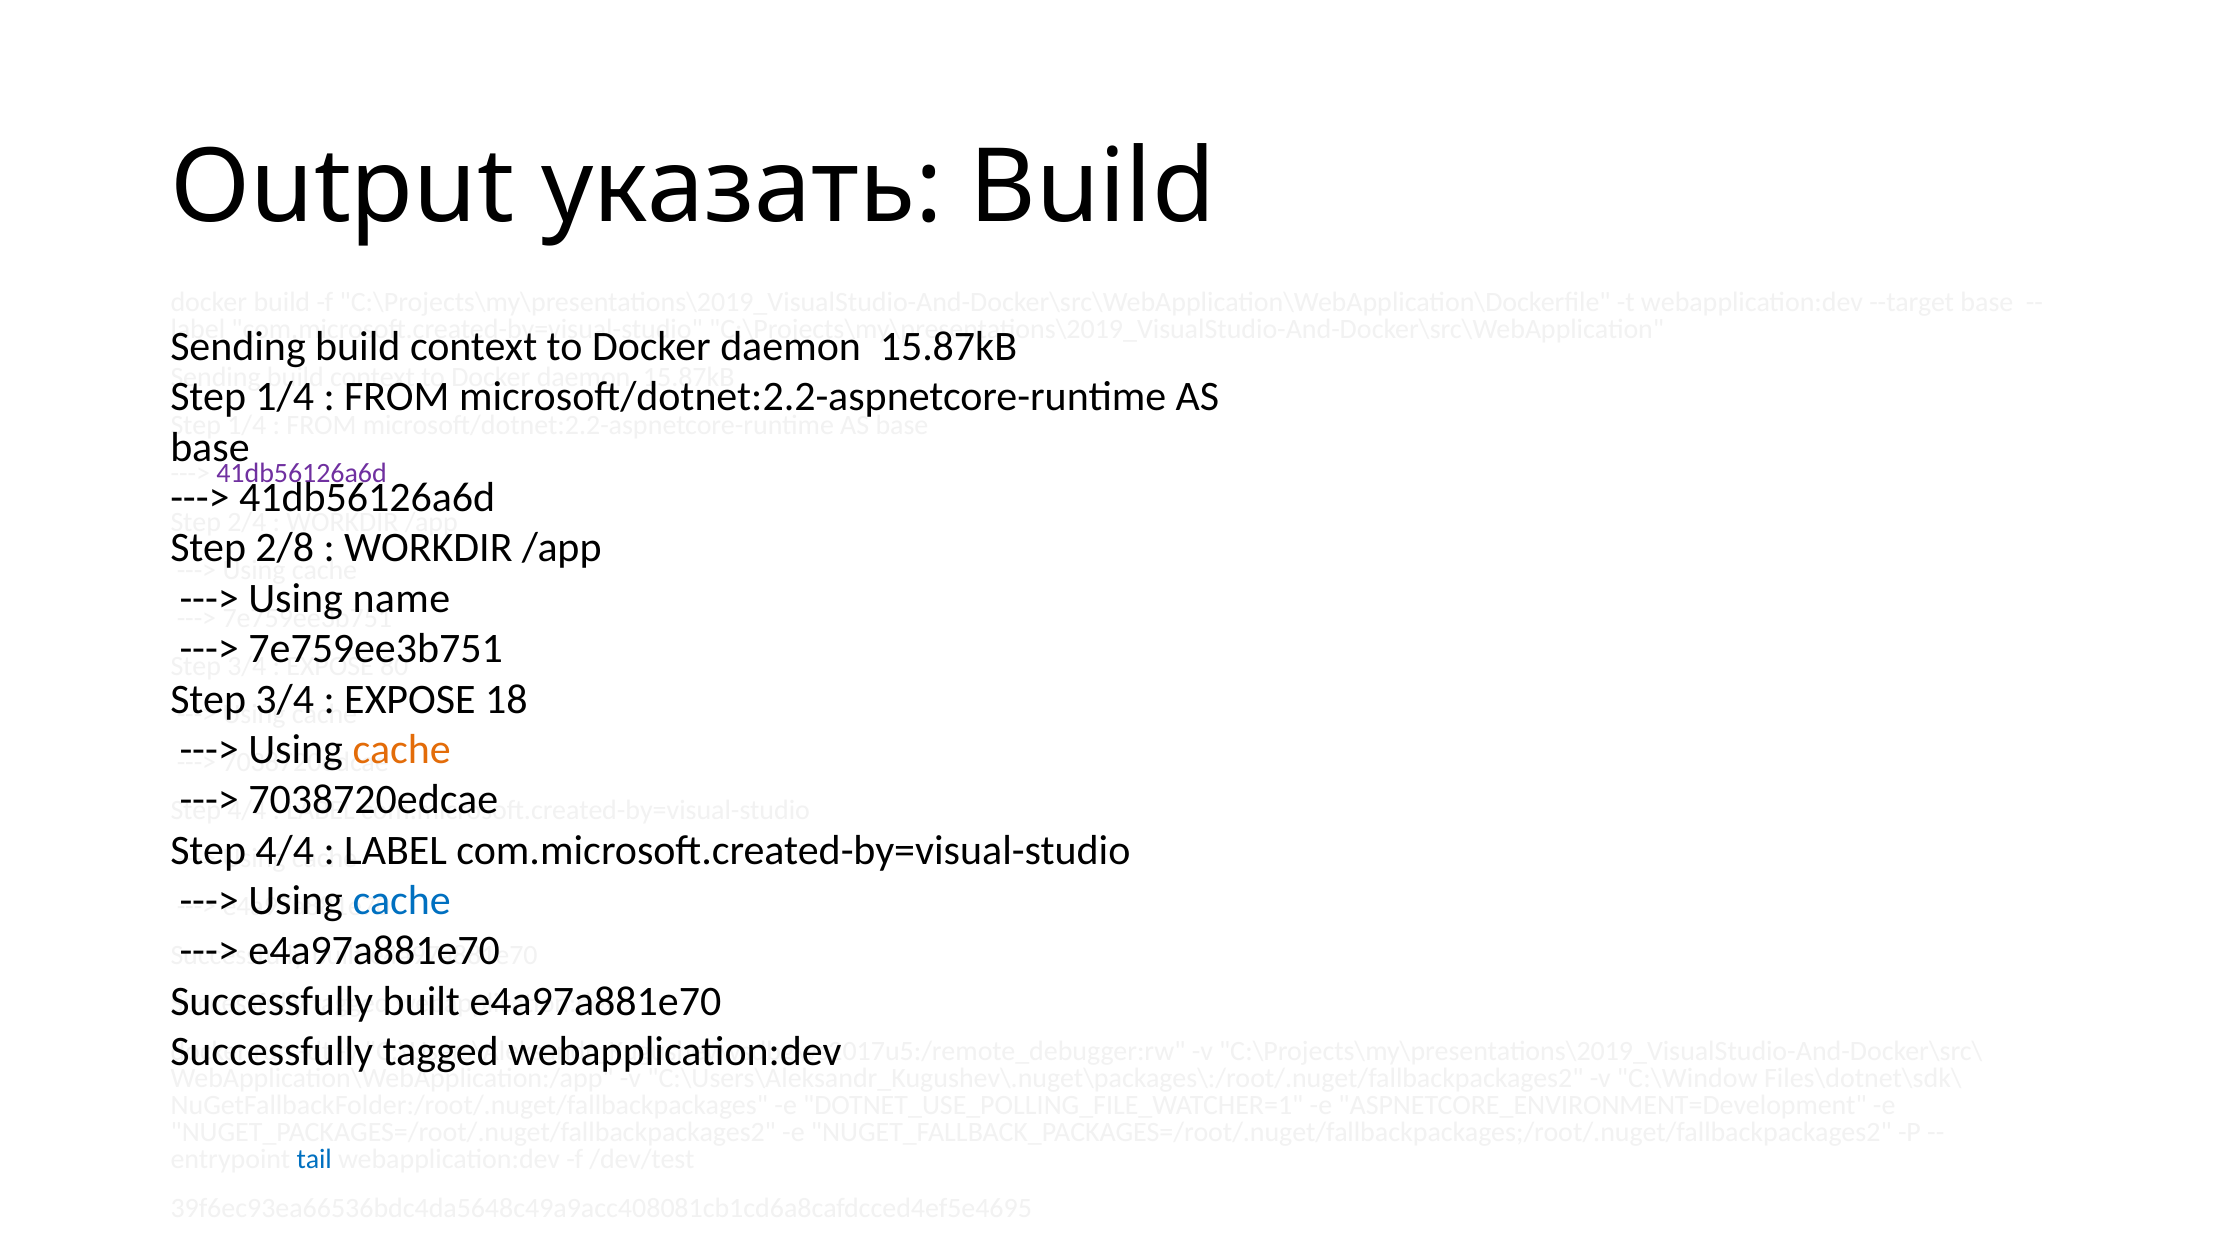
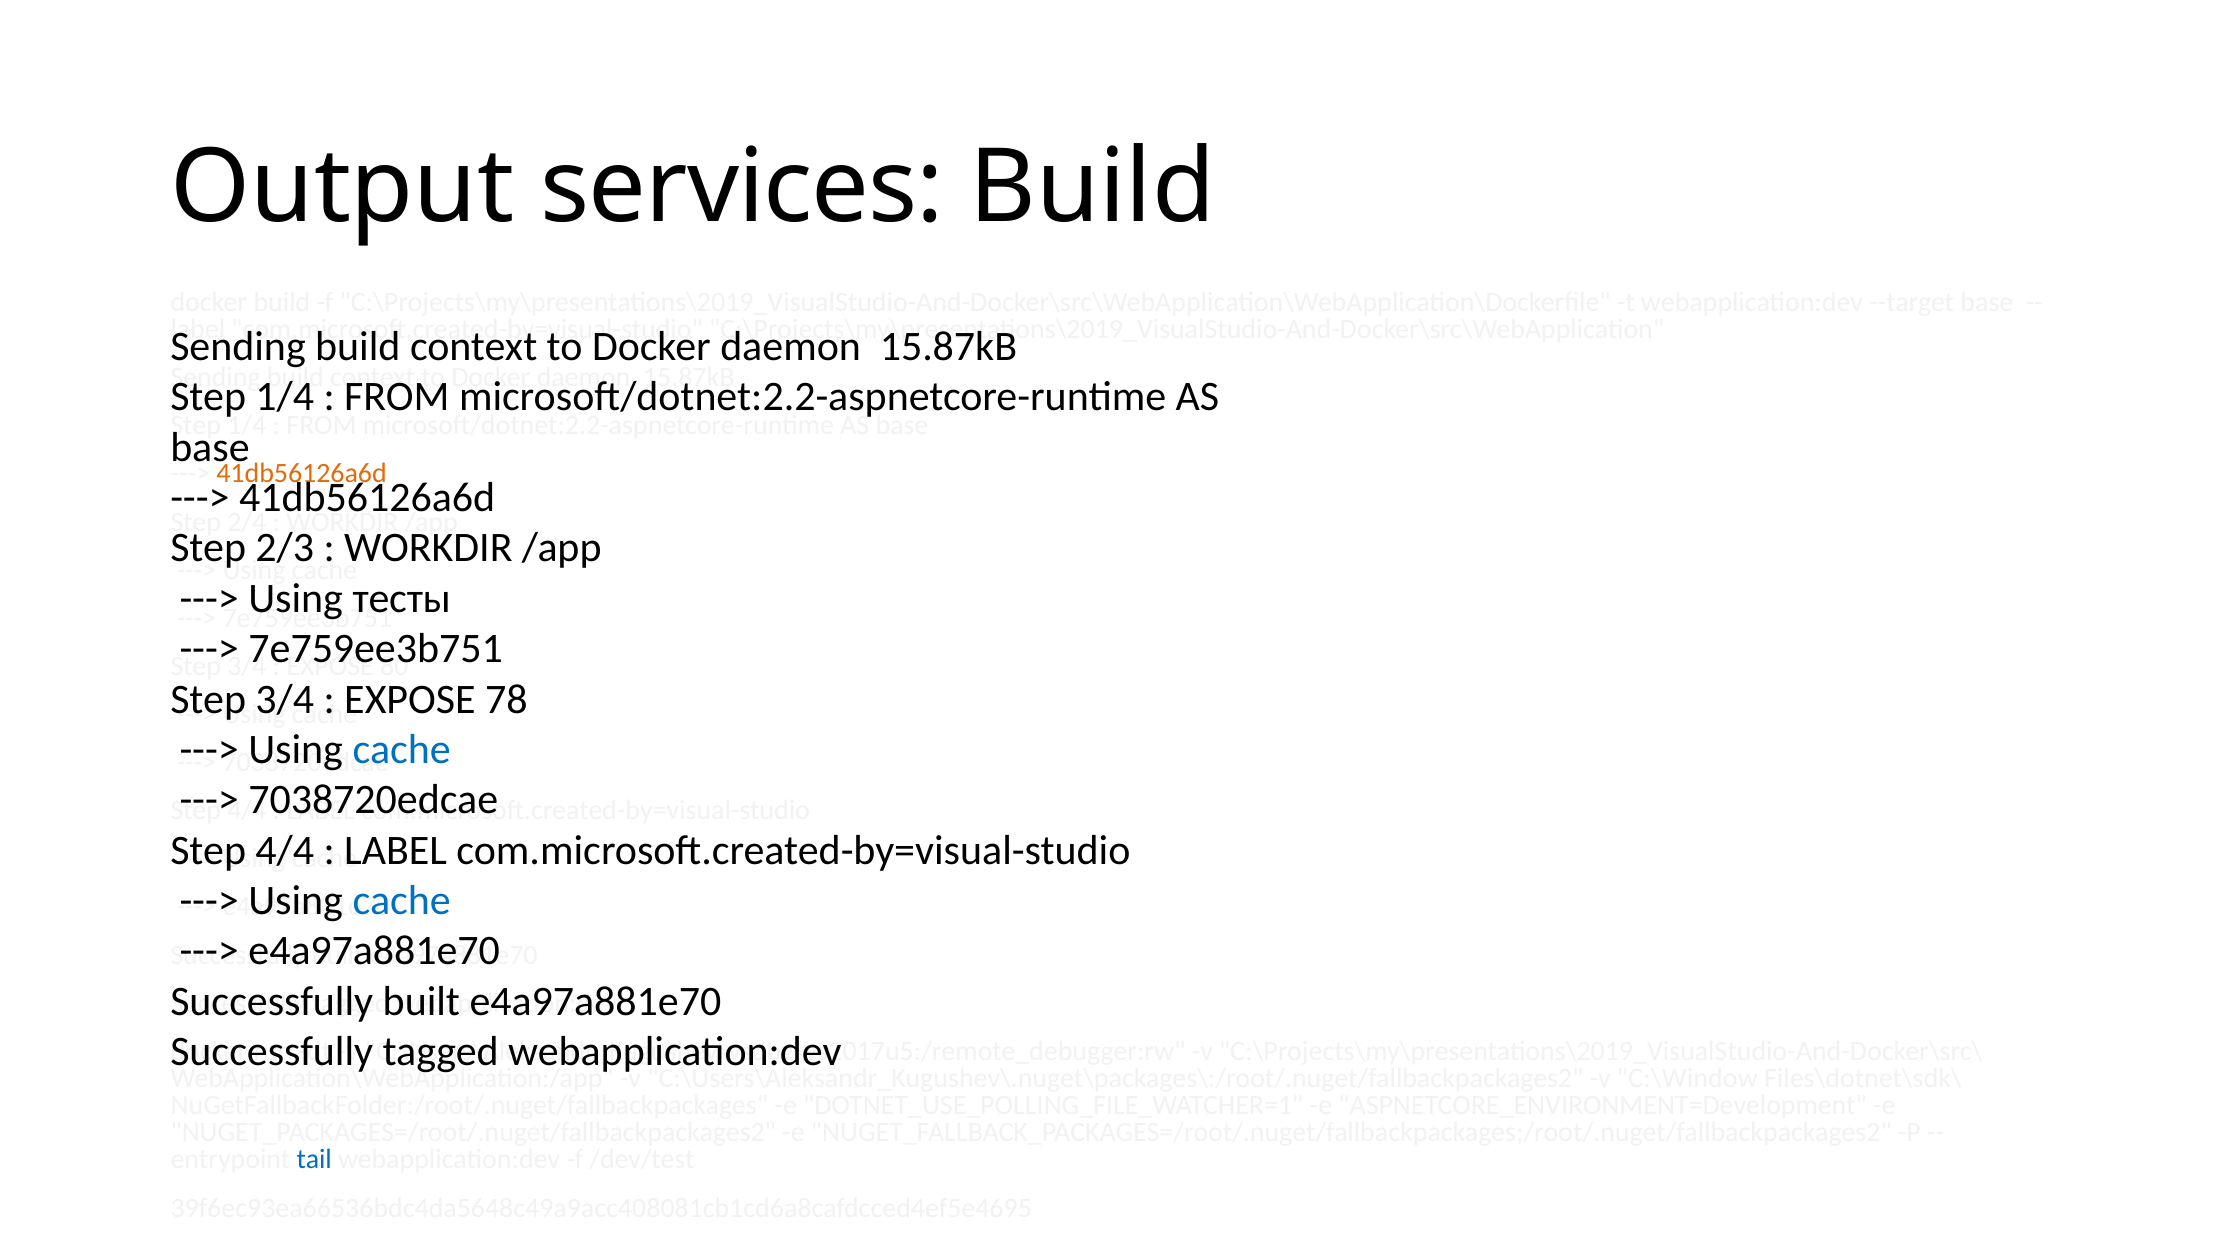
указать: указать -> services
41db56126a6d at (302, 474) colour: purple -> orange
2/8: 2/8 -> 2/3
name: name -> тесты
18: 18 -> 78
cache at (402, 749) colour: orange -> blue
